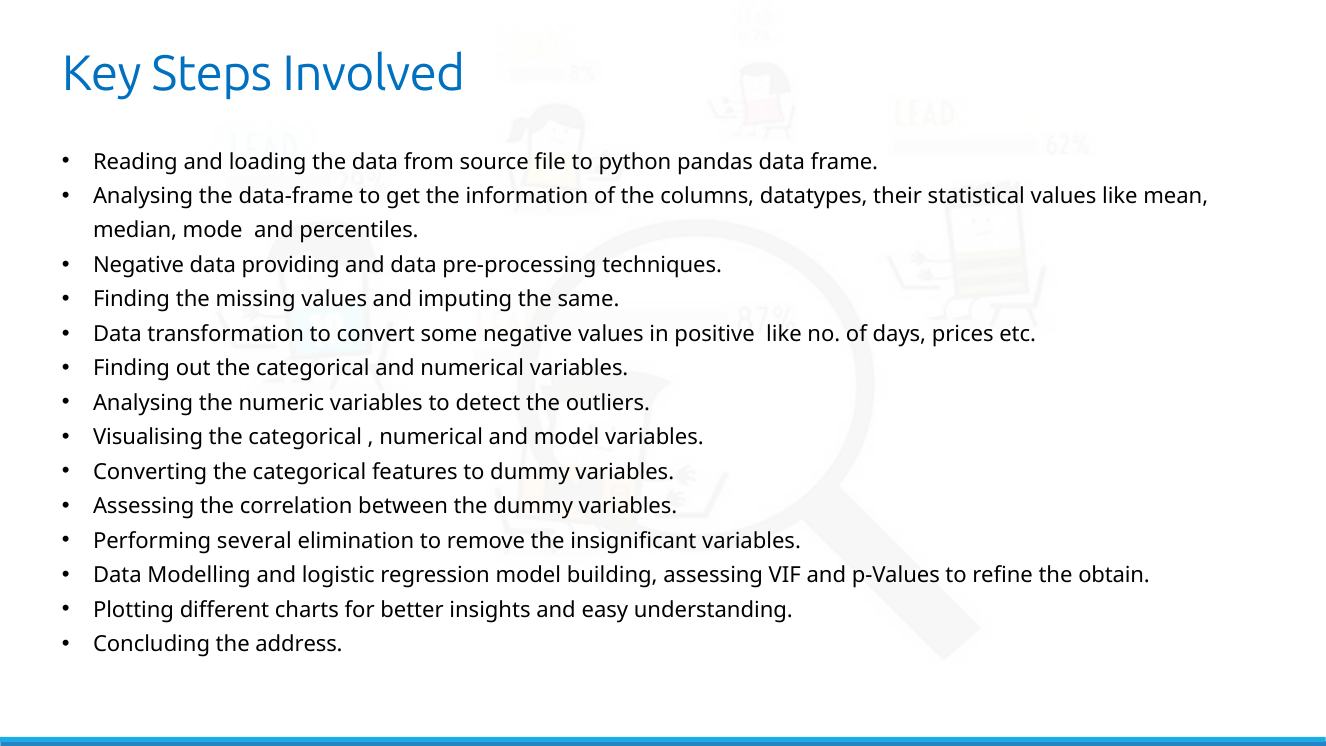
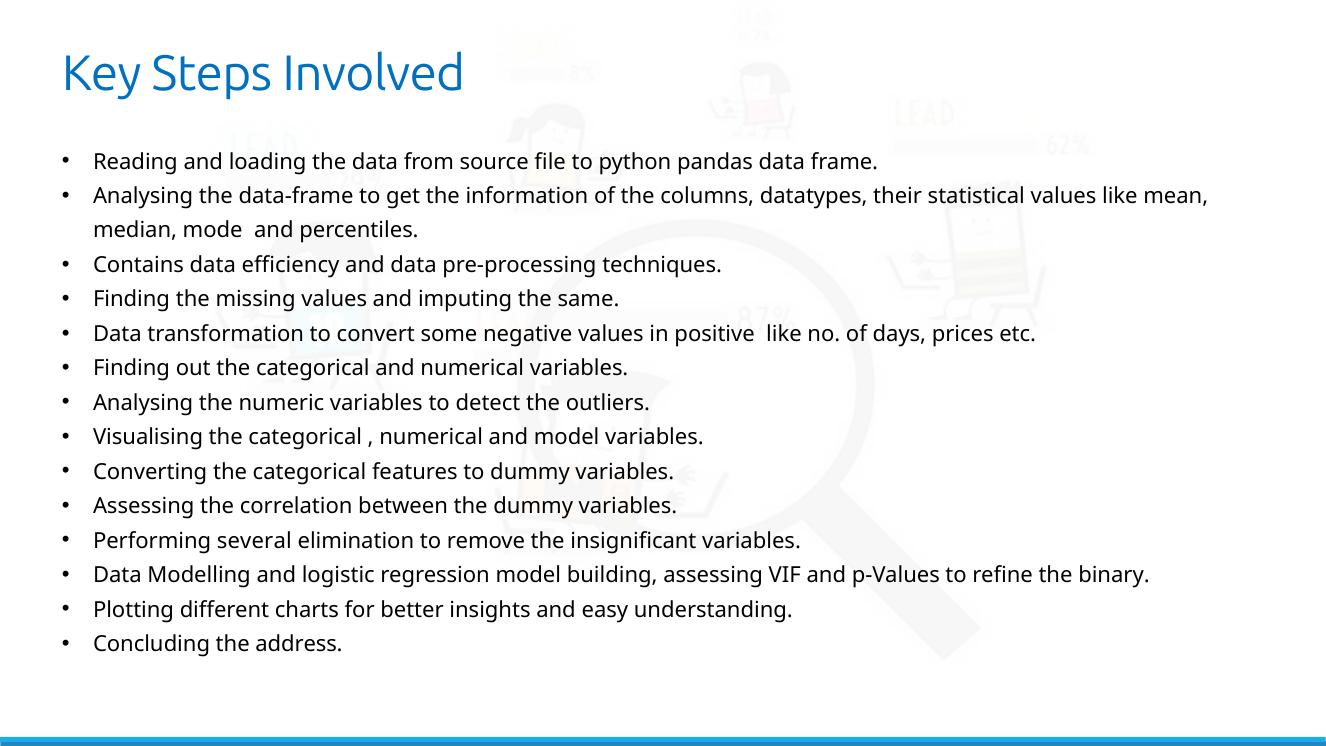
Negative at (139, 265): Negative -> Contains
providing: providing -> efficiency
obtain: obtain -> binary
